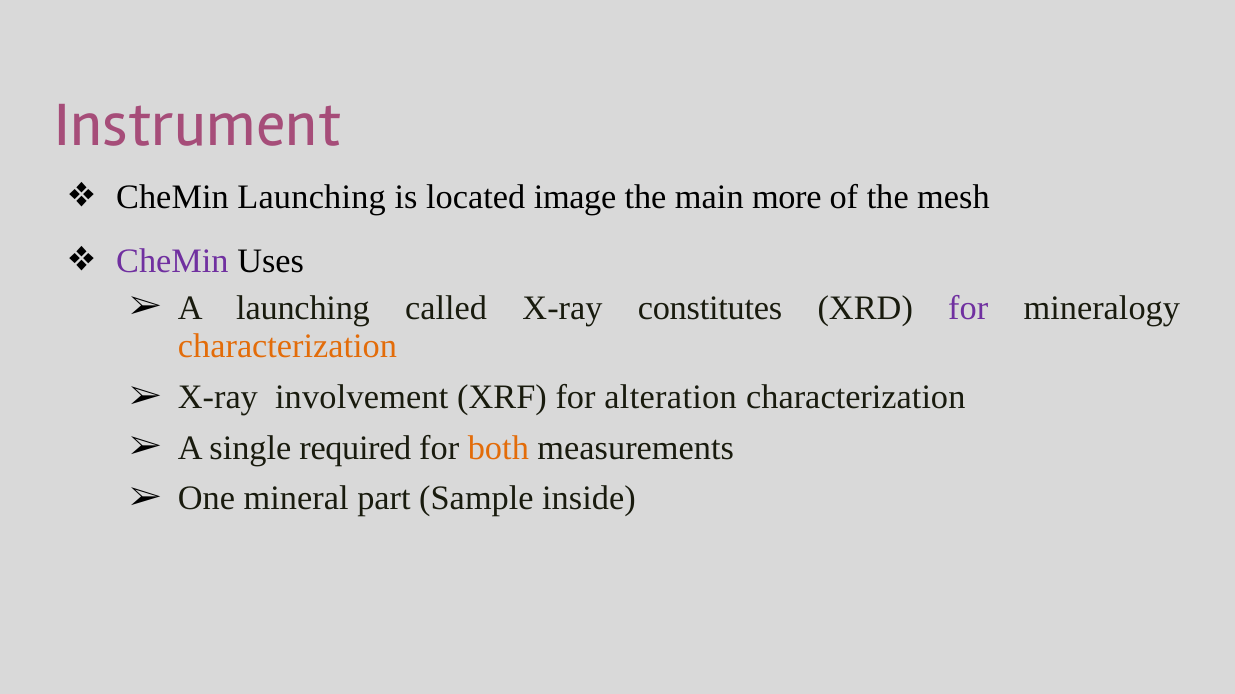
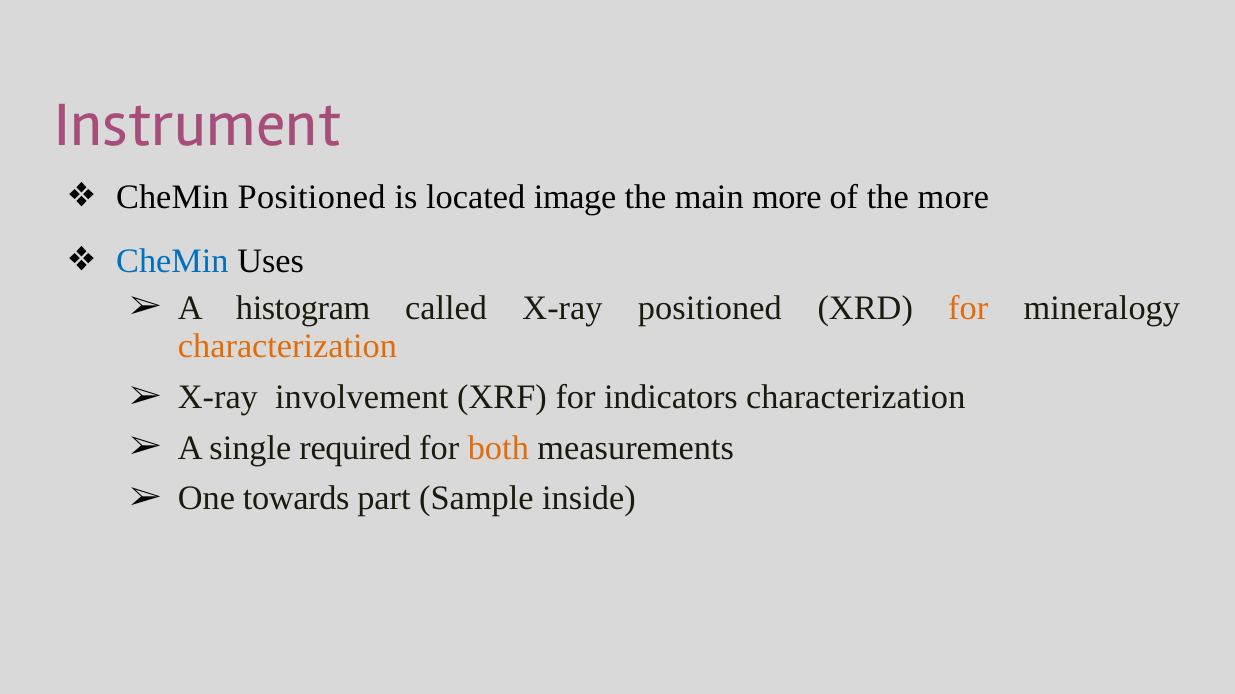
CheMin Launching: Launching -> Positioned
the mesh: mesh -> more
CheMin at (172, 262) colour: purple -> blue
A launching: launching -> histogram
X-ray constitutes: constitutes -> positioned
for at (968, 308) colour: purple -> orange
alteration: alteration -> indicators
mineral: mineral -> towards
